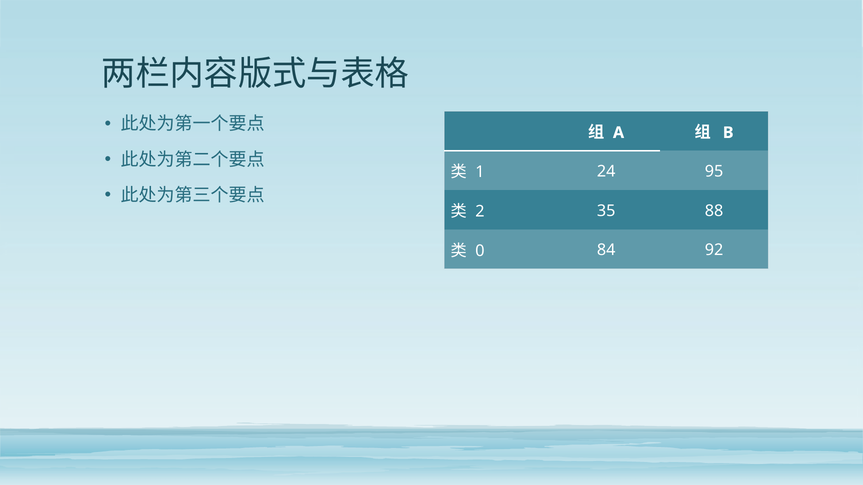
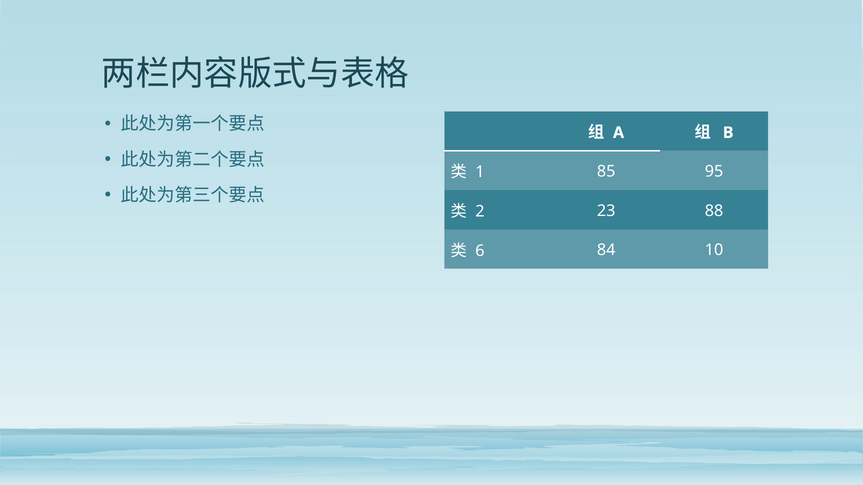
24: 24 -> 85
35: 35 -> 23
0: 0 -> 6
92: 92 -> 10
